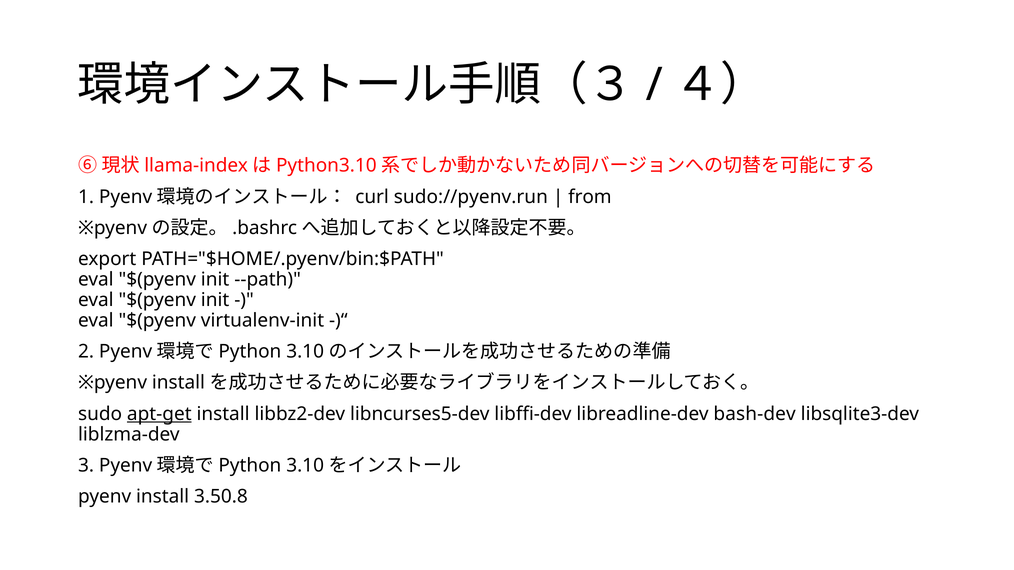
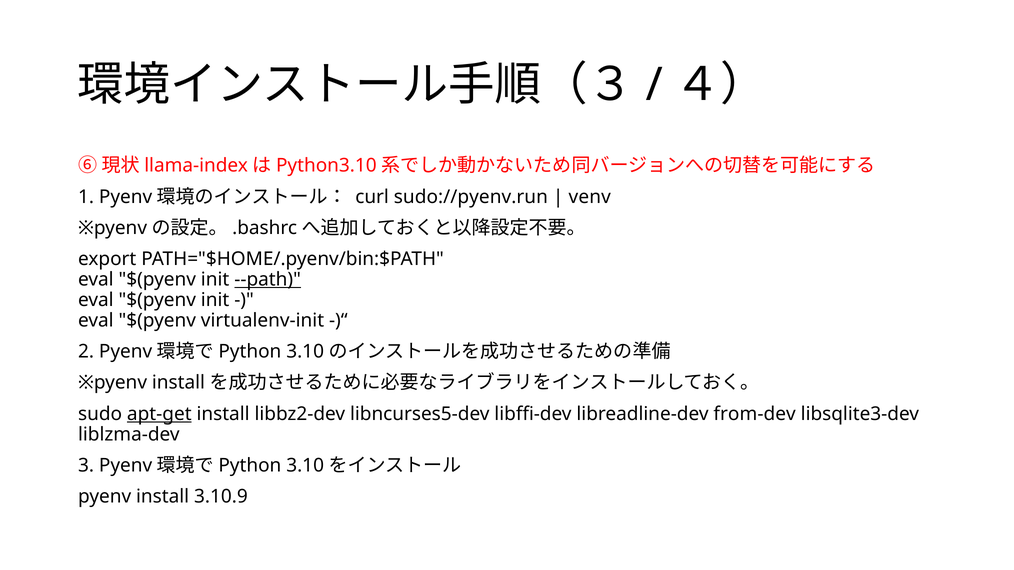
from: from -> venv
--path underline: none -> present
bash-dev: bash-dev -> from-dev
3.50.8: 3.50.8 -> 3.10.9
